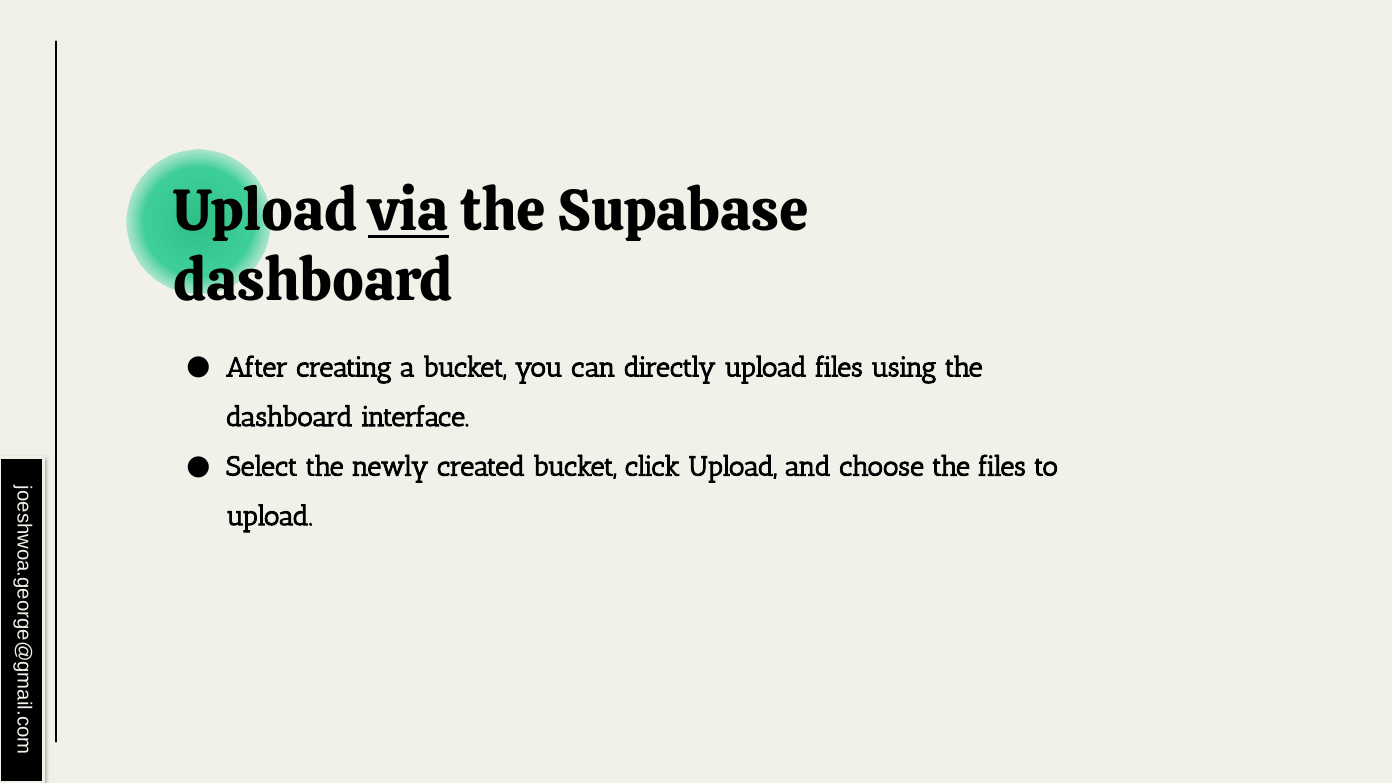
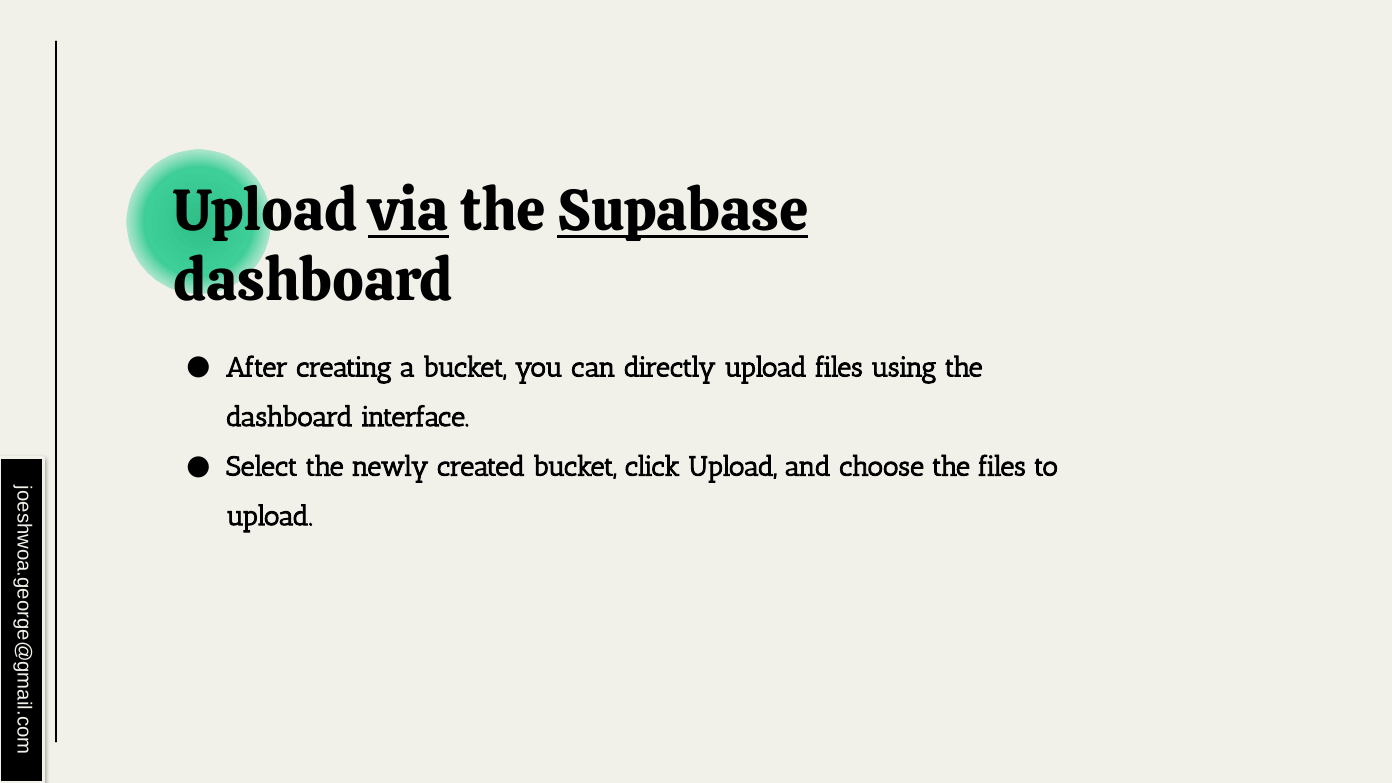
Supabase underline: none -> present
